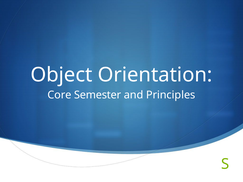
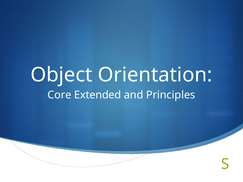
Semester: Semester -> Extended
